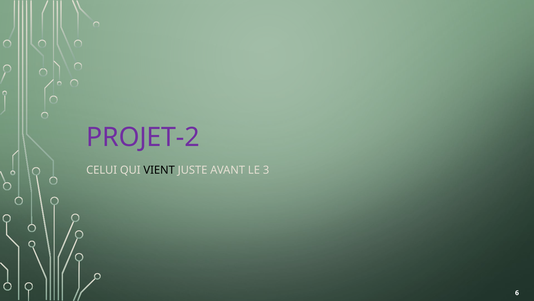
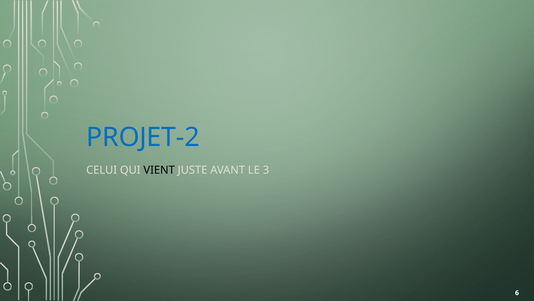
PROJET-2 colour: purple -> blue
